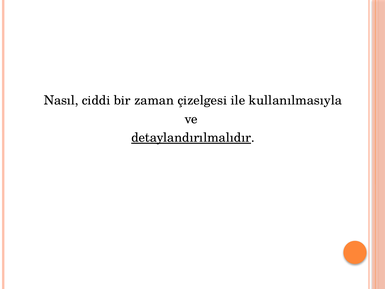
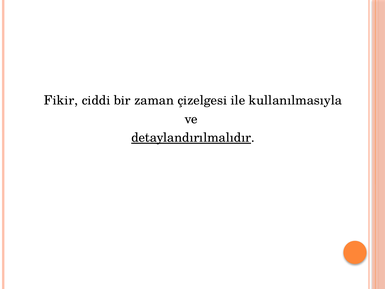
Nasıl: Nasıl -> Fikir
